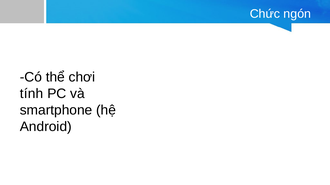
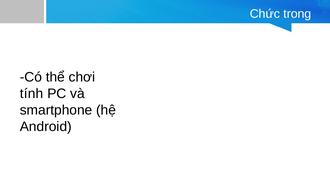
ngón: ngón -> trong
